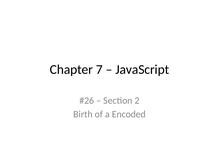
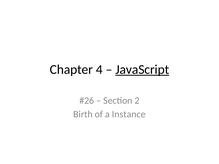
7: 7 -> 4
JavaScript underline: none -> present
Encoded: Encoded -> Instance
